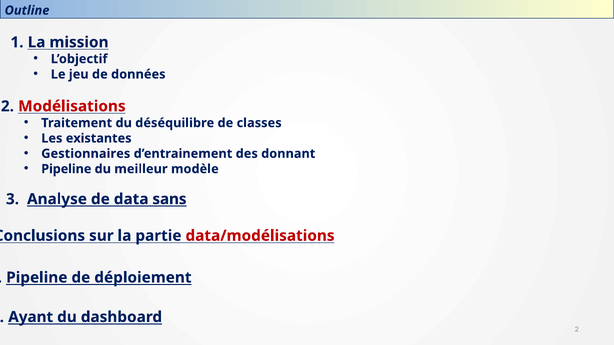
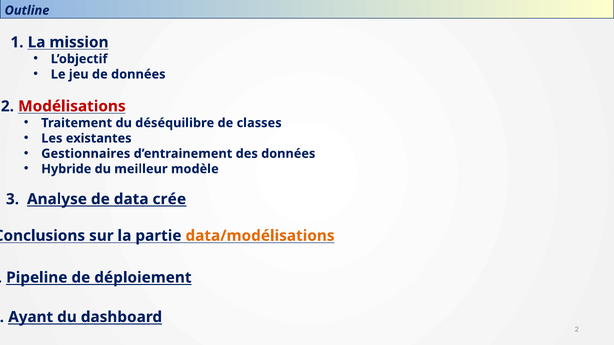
des donnant: donnant -> données
Pipeline at (66, 169): Pipeline -> Hybride
sans: sans -> crée
data/modélisations colour: red -> orange
